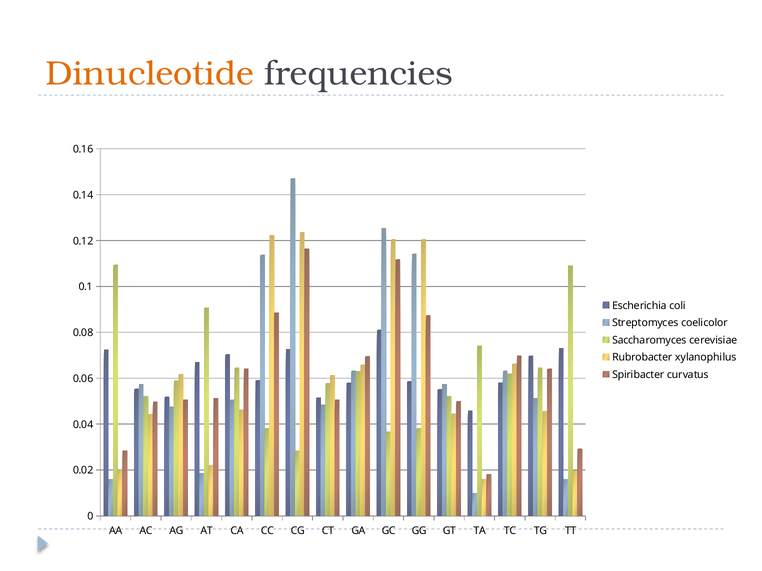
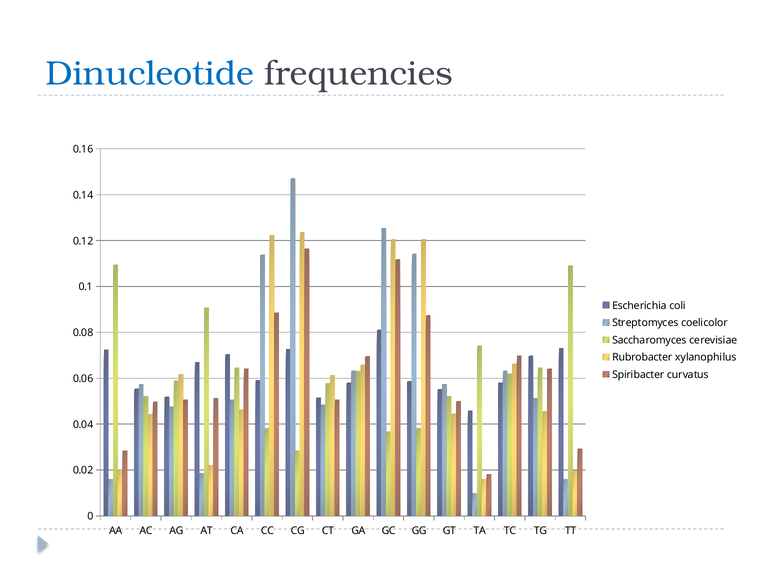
Dinucleotide colour: orange -> blue
